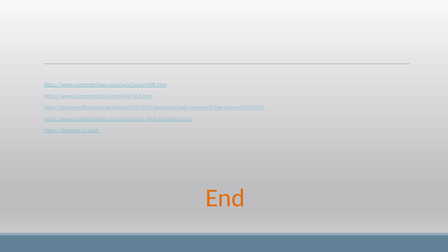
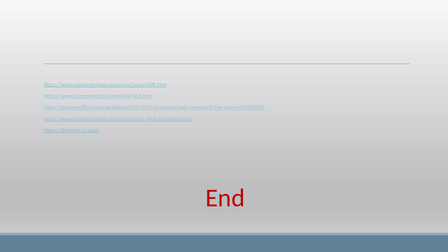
End colour: orange -> red
